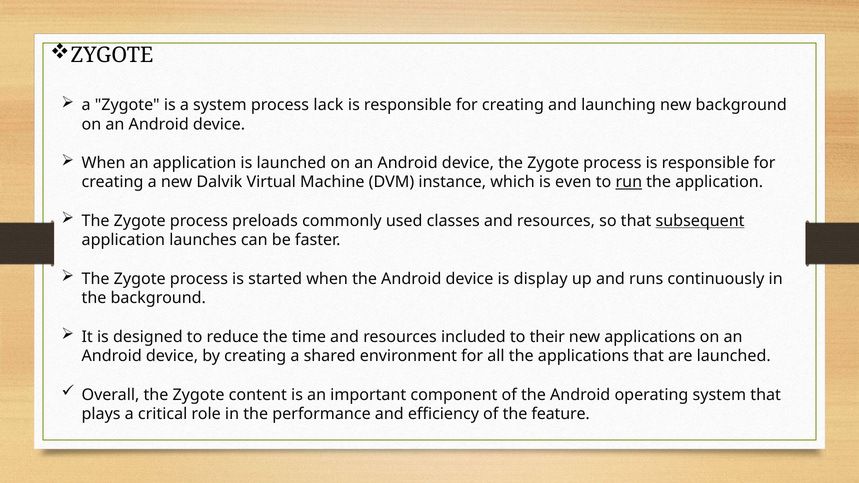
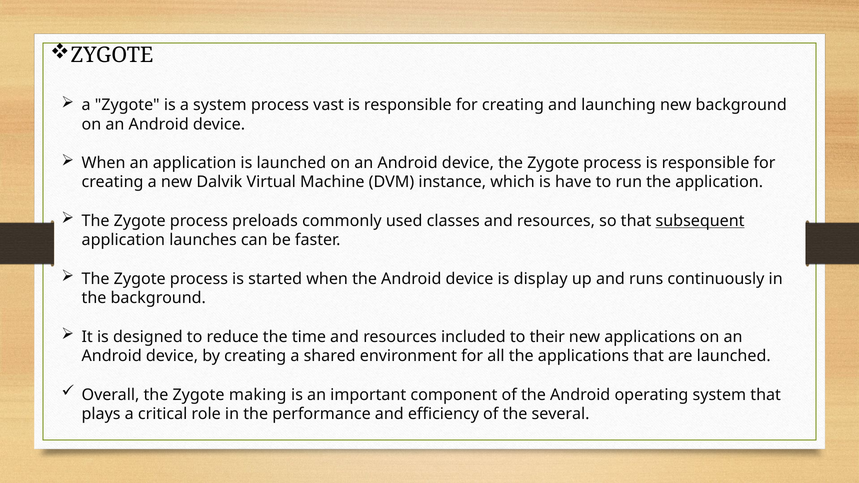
lack: lack -> vast
even: even -> have
run underline: present -> none
content: content -> making
feature: feature -> several
